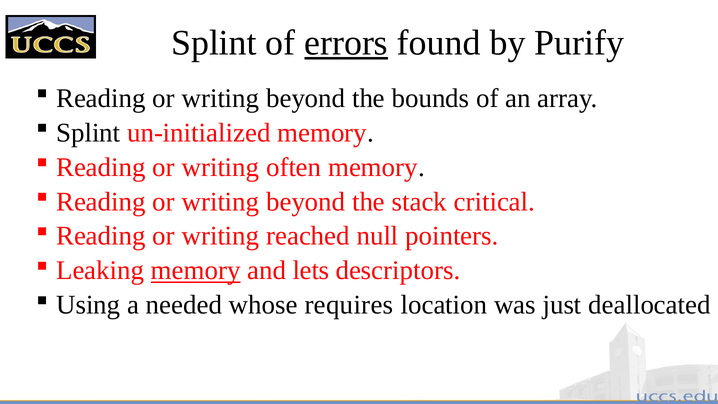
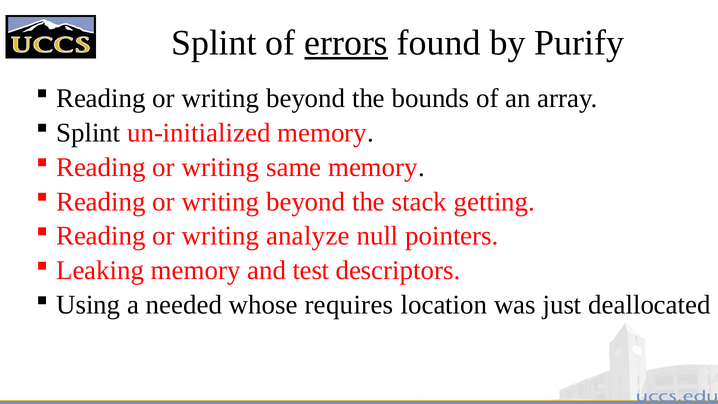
often: often -> same
critical: critical -> getting
reached: reached -> analyze
memory at (196, 270) underline: present -> none
lets: lets -> test
